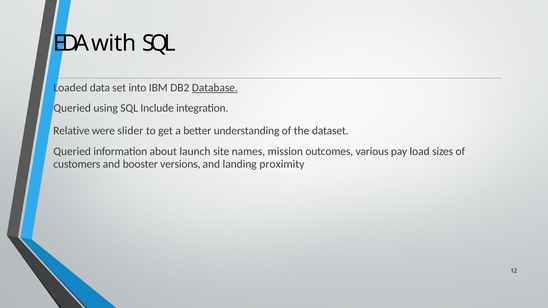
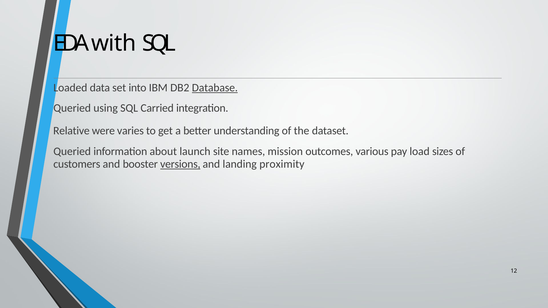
Include: Include -> Carried
slider: slider -> varies
versions underline: none -> present
